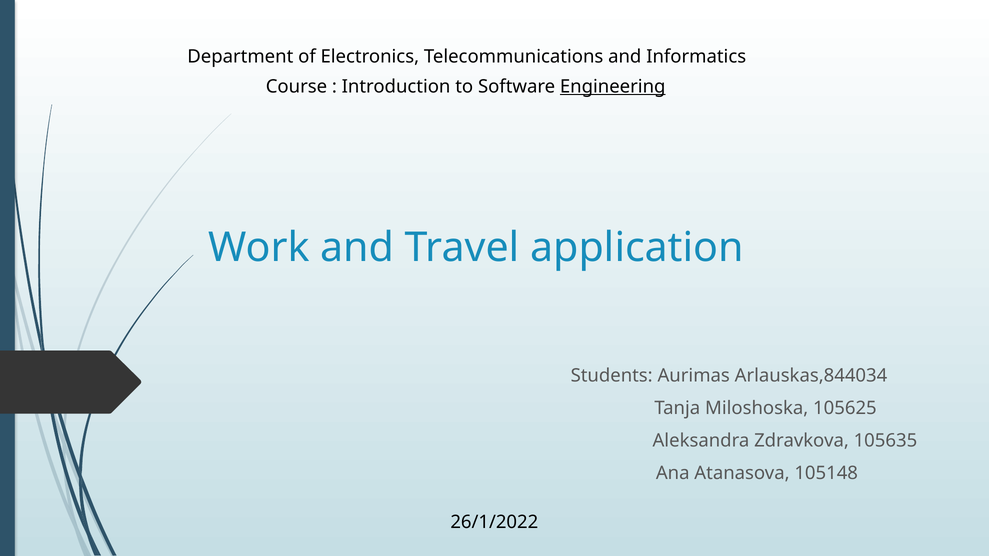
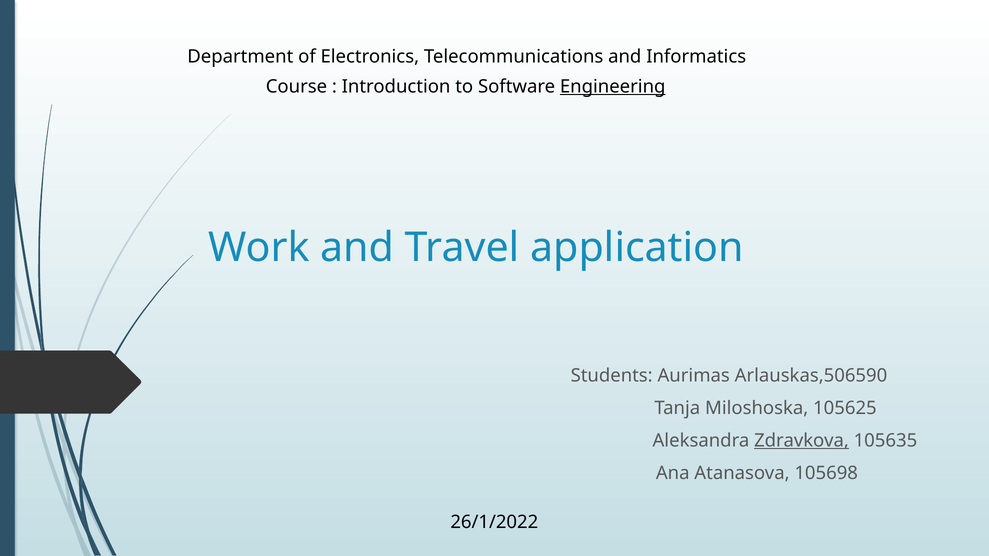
Arlauskas,844034: Arlauskas,844034 -> Arlauskas,506590
Zdravkova underline: none -> present
105148: 105148 -> 105698
